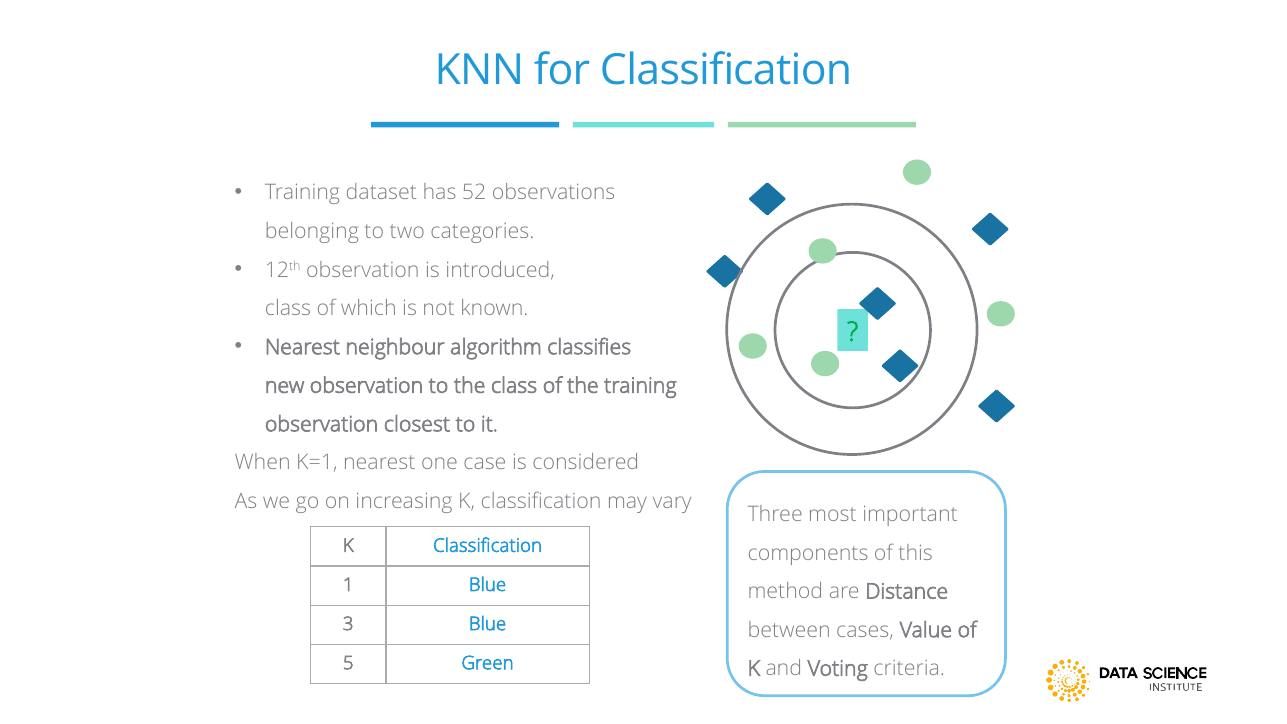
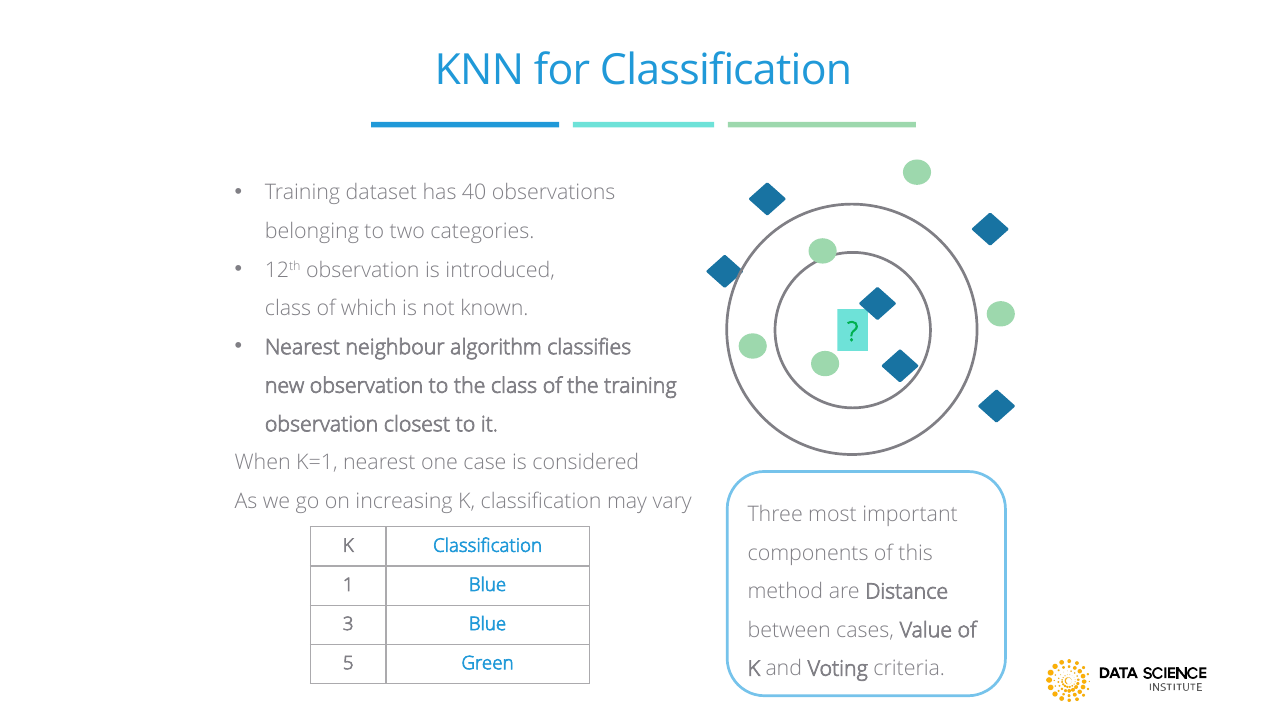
52: 52 -> 40
